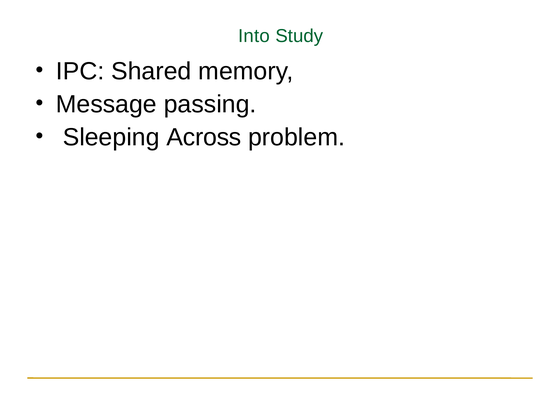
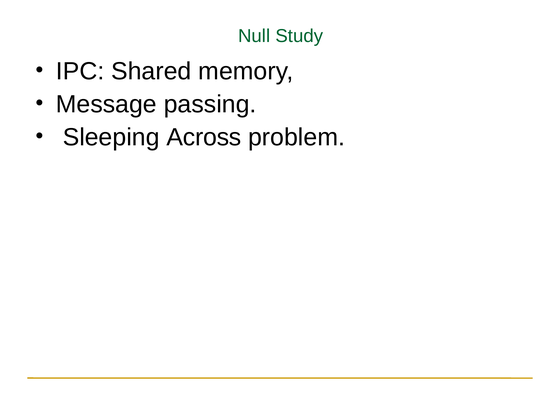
Into: Into -> Null
